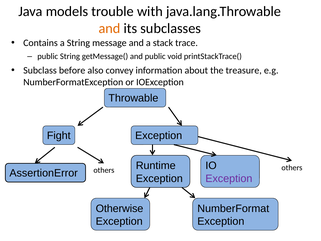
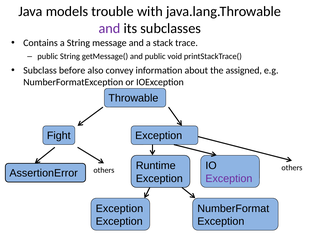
and at (109, 28) colour: orange -> purple
treasure: treasure -> assigned
Otherwise at (120, 208): Otherwise -> Exception
